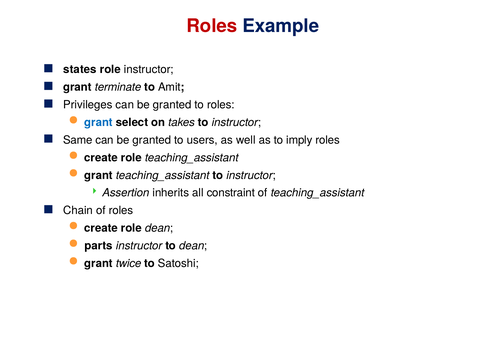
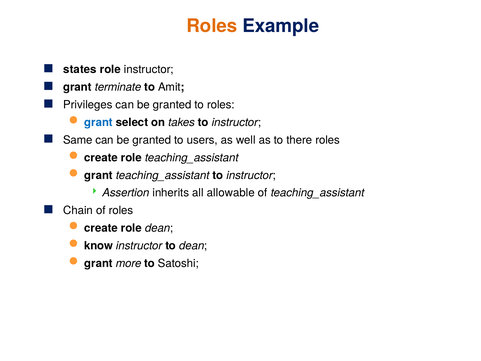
Roles at (212, 26) colour: red -> orange
imply: imply -> there
constraint: constraint -> allowable
parts: parts -> know
twice: twice -> more
